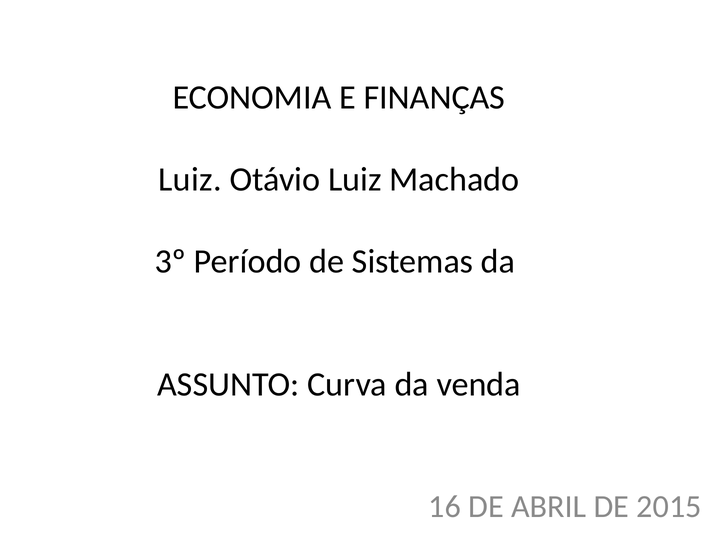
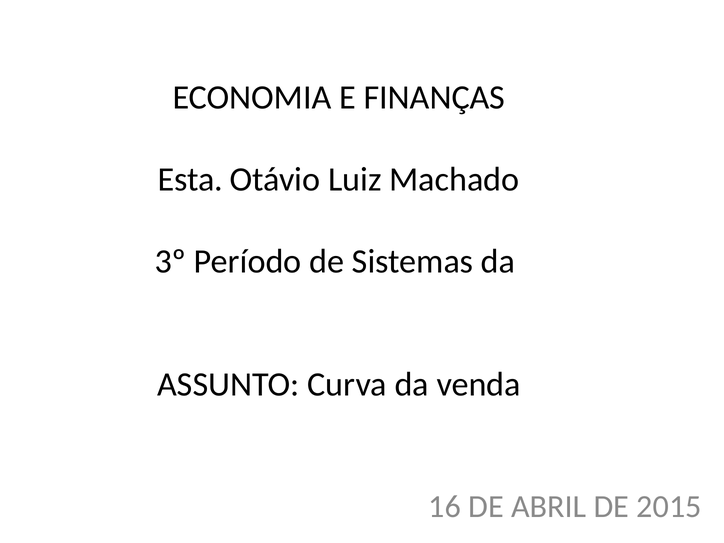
Luiz at (190, 179): Luiz -> Esta
